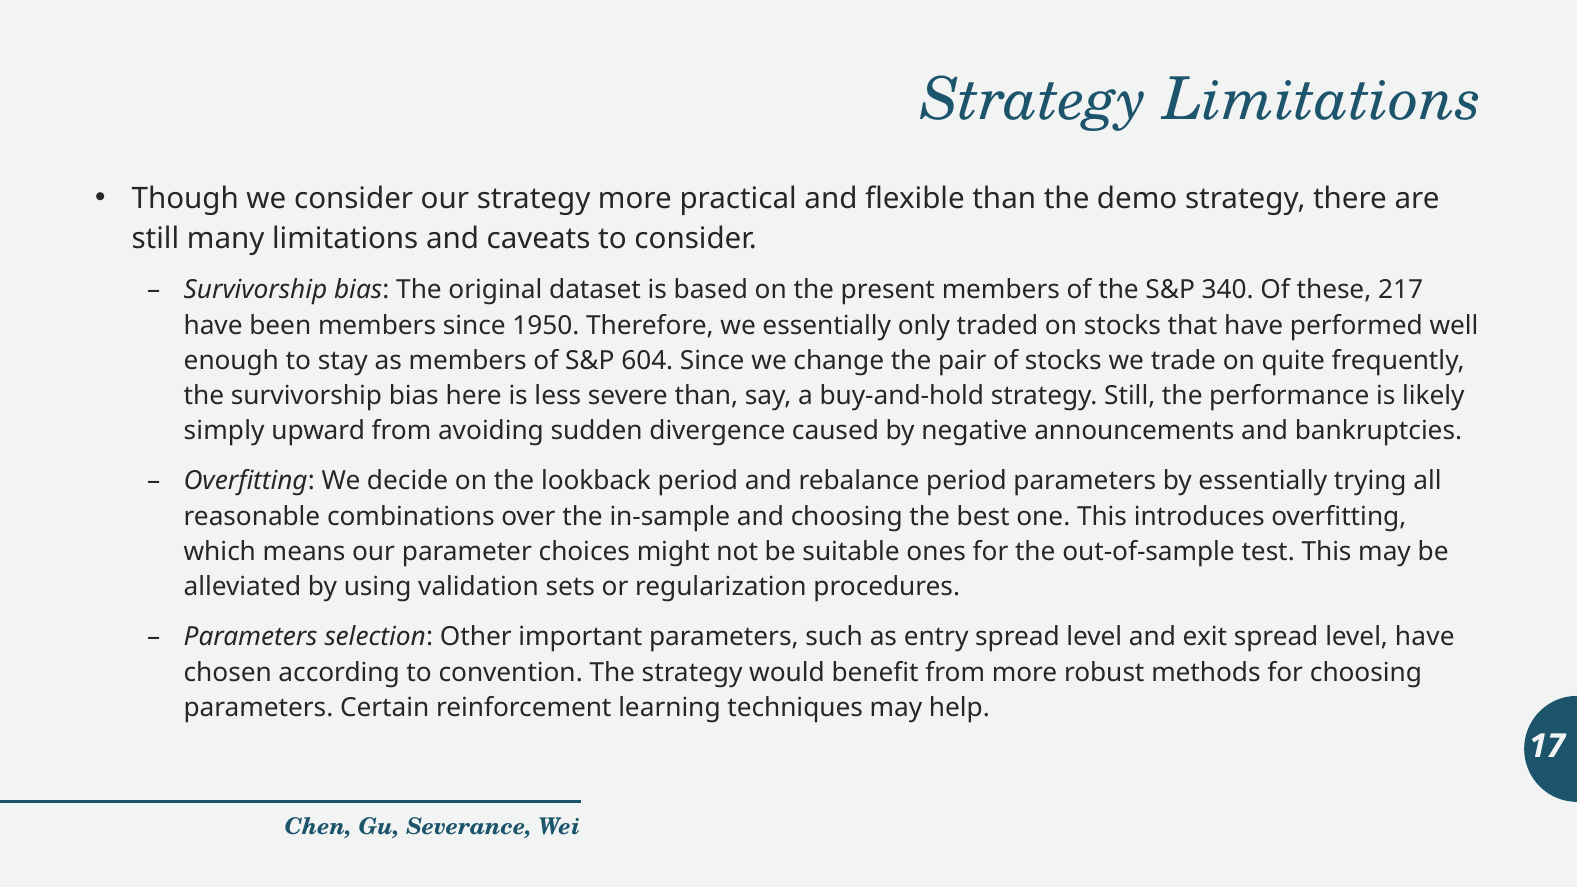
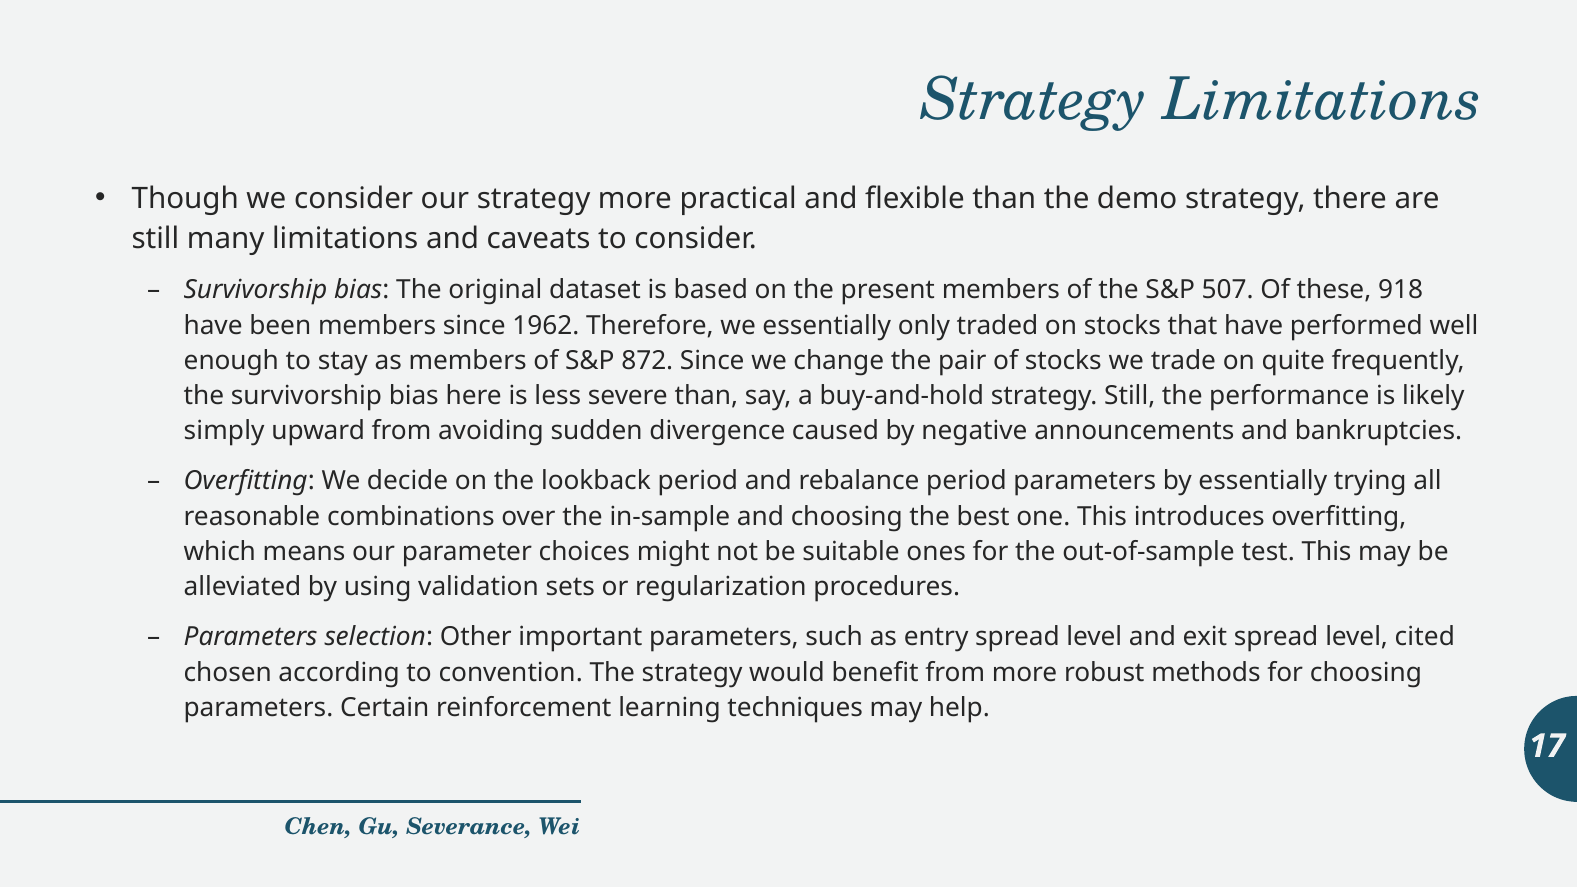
340: 340 -> 507
217: 217 -> 918
1950: 1950 -> 1962
604: 604 -> 872
level have: have -> cited
